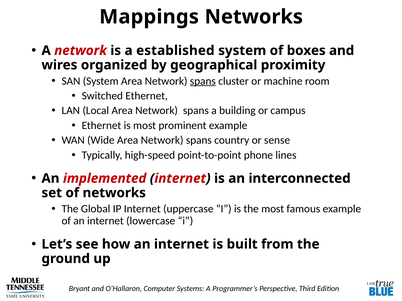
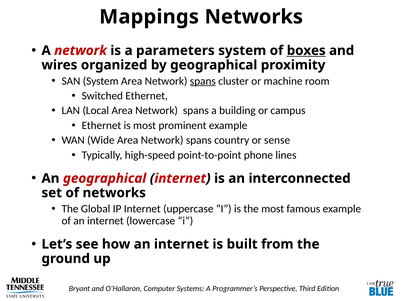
established: established -> parameters
boxes underline: none -> present
An implemented: implemented -> geographical
